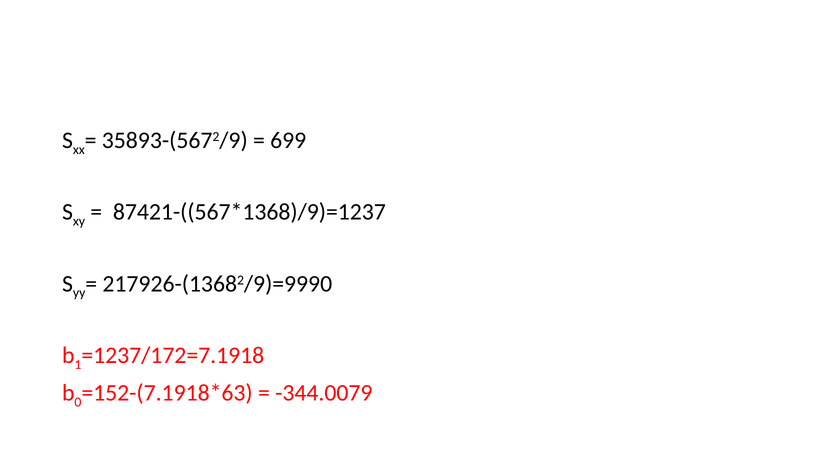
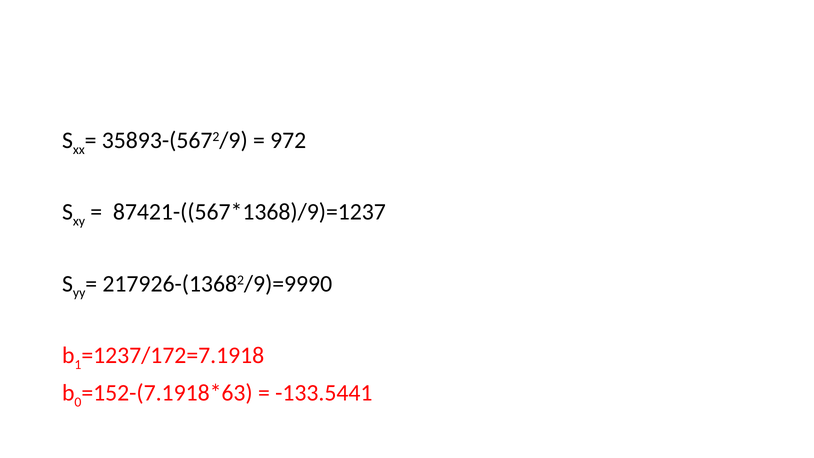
699: 699 -> 972
-344.0079: -344.0079 -> -133.5441
